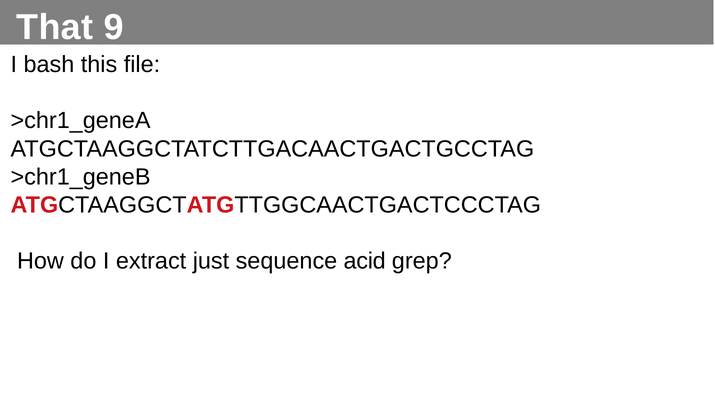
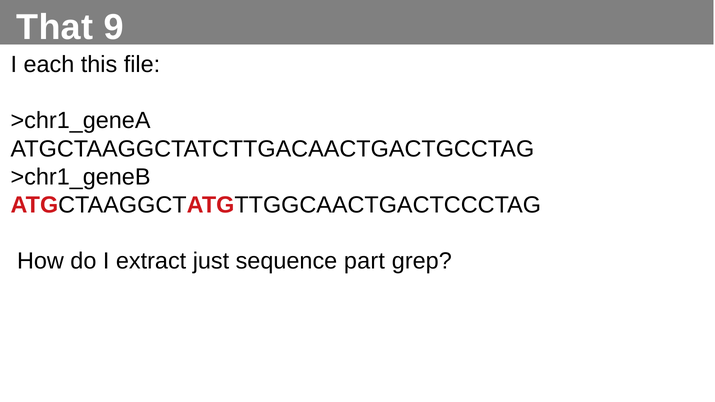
bash: bash -> each
acid: acid -> part
